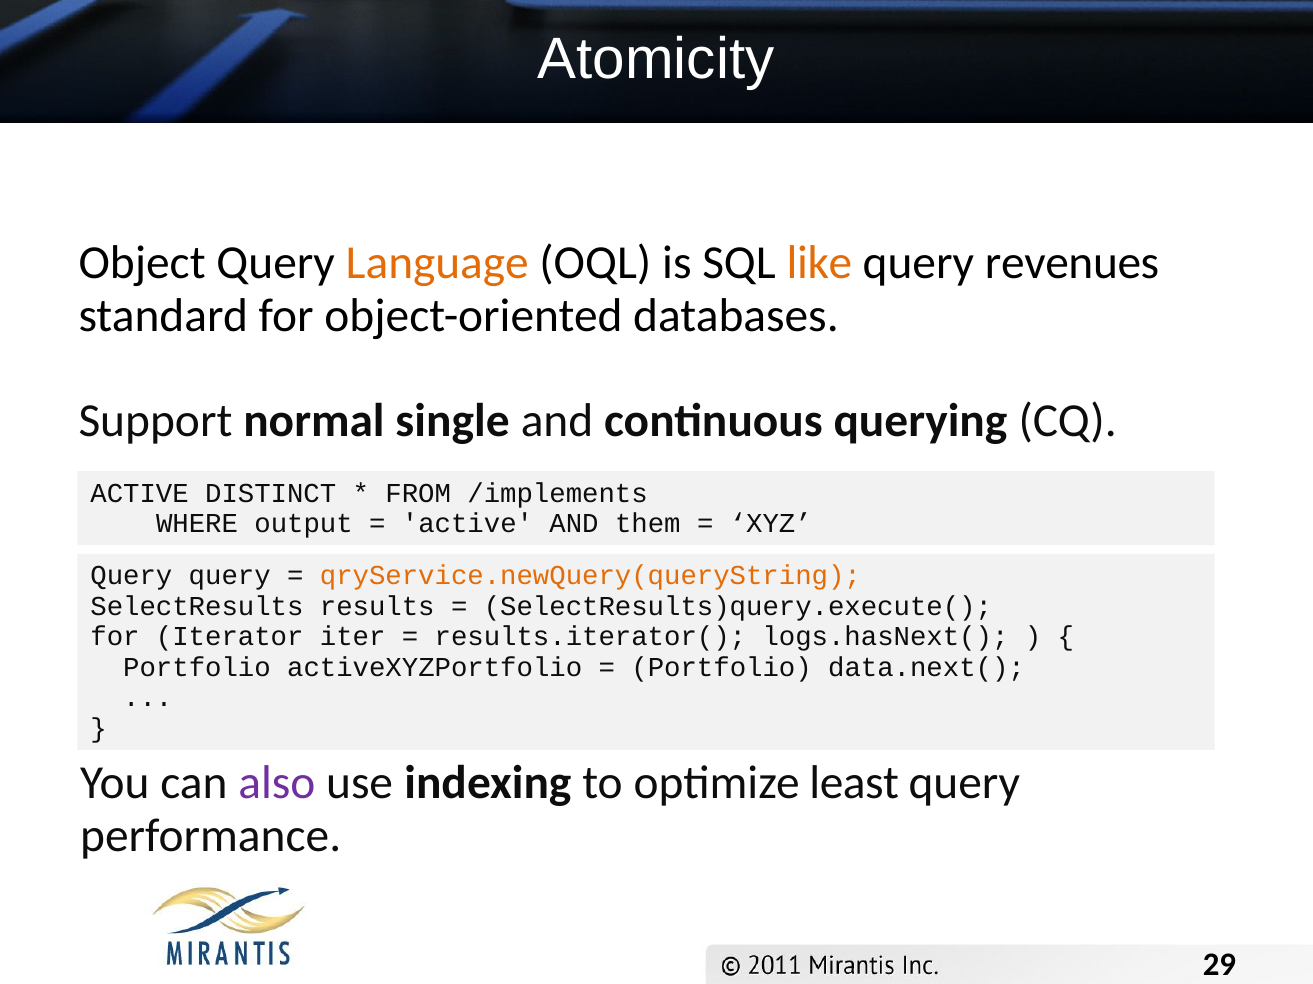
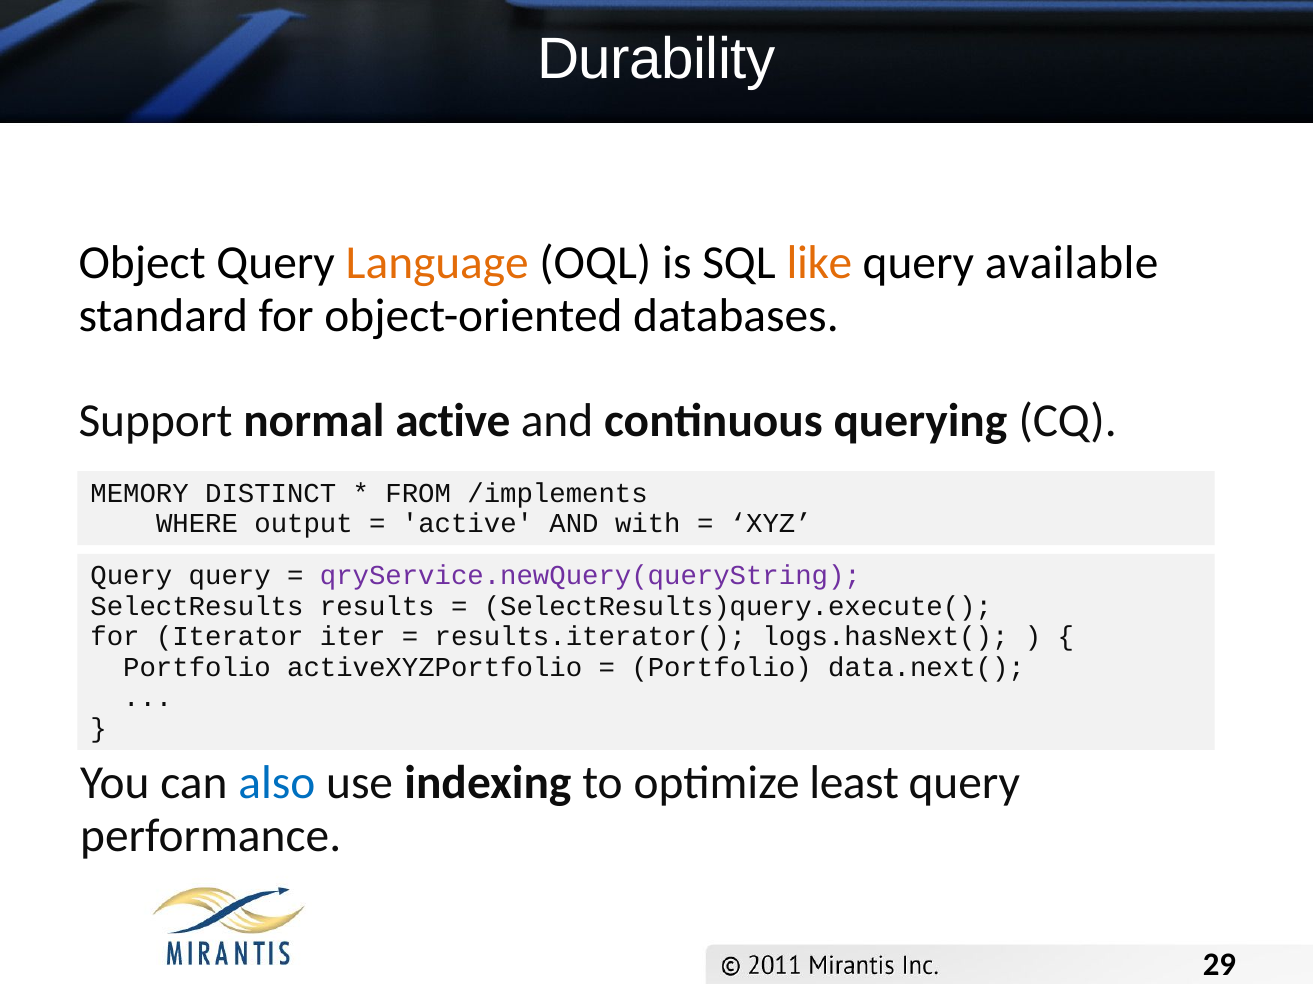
Atomicity: Atomicity -> Durability
revenues: revenues -> available
normal single: single -> active
ACTIVE at (140, 493): ACTIVE -> MEMORY
them: them -> with
qryService.newQuery(queryString colour: orange -> purple
also colour: purple -> blue
